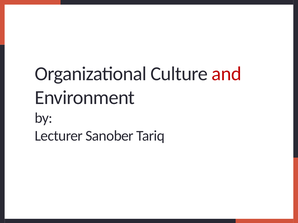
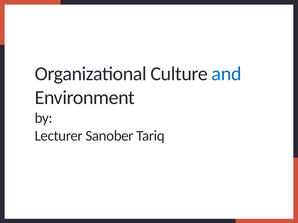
and colour: red -> blue
